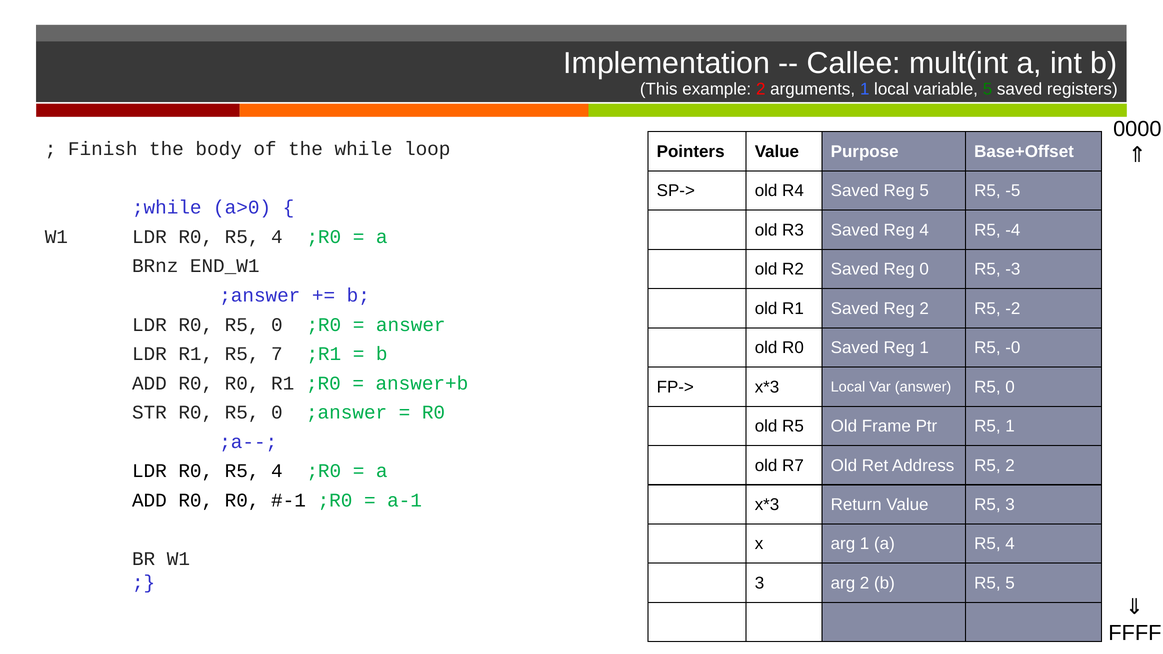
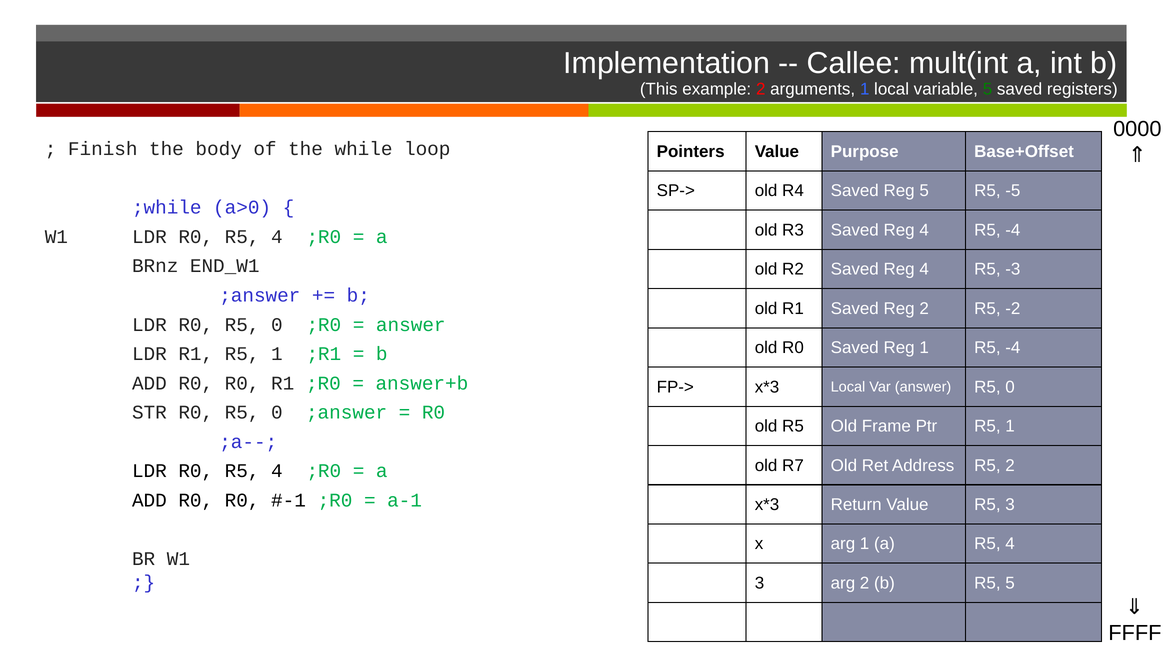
R2 Saved Reg 0: 0 -> 4
1 R5 -0: -0 -> -4
R1 R5 7: 7 -> 1
